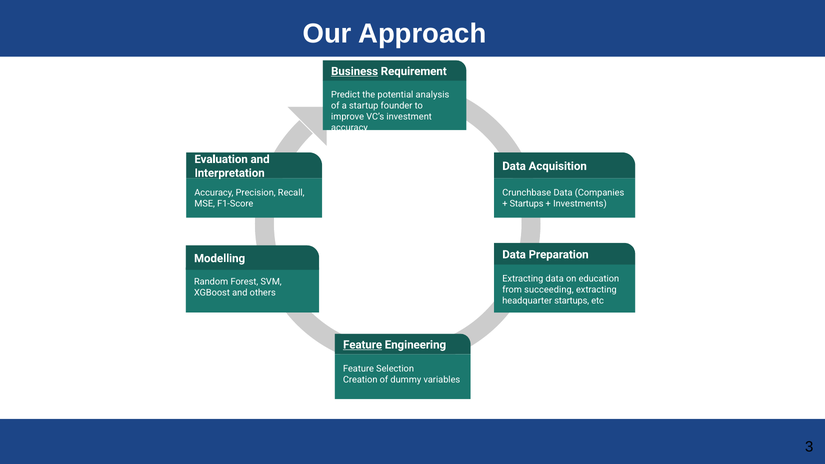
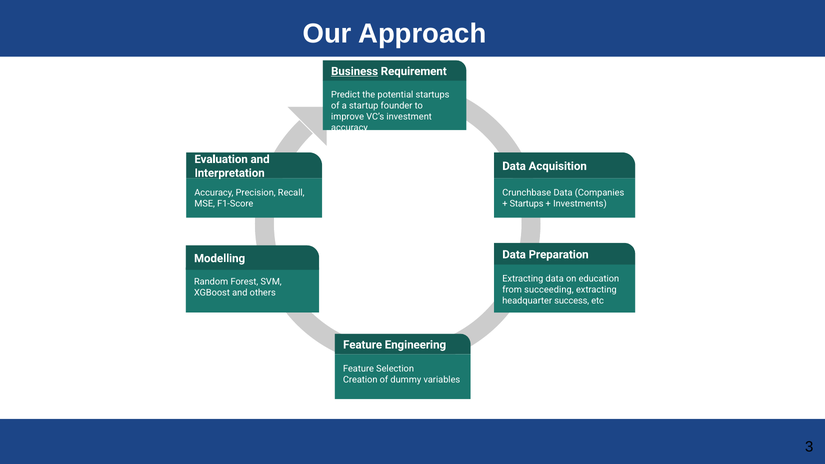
potential analysis: analysis -> startups
headquarter startups: startups -> success
Feature at (363, 345) underline: present -> none
